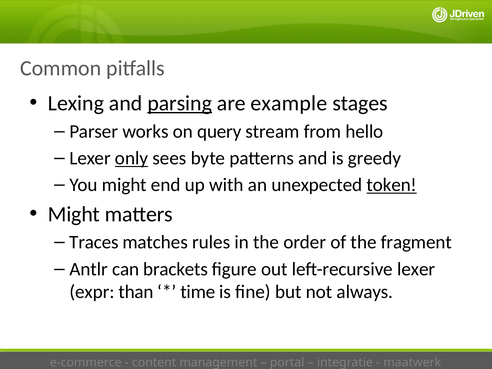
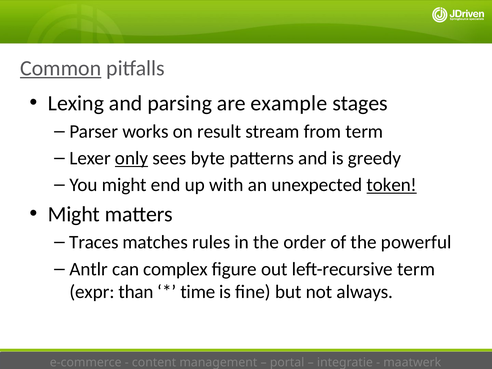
Common underline: none -> present
parsing underline: present -> none
query: query -> result
from hello: hello -> term
fragment: fragment -> powerful
brackets: brackets -> complex
left-recursive lexer: lexer -> term
